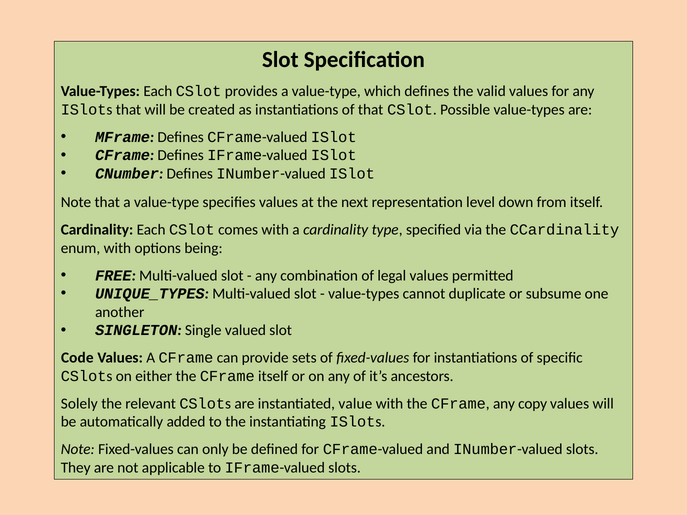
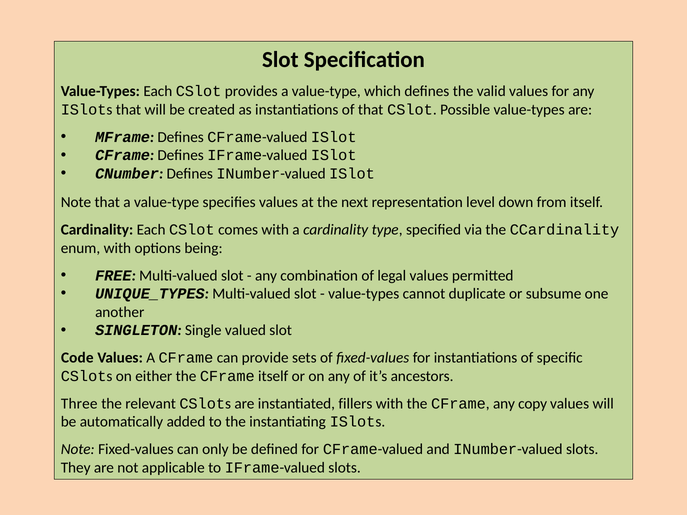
Solely: Solely -> Three
value: value -> fillers
